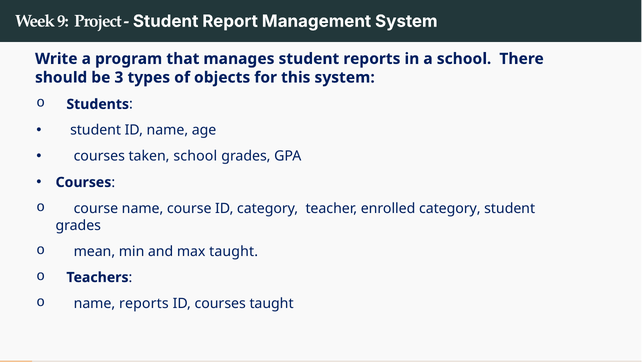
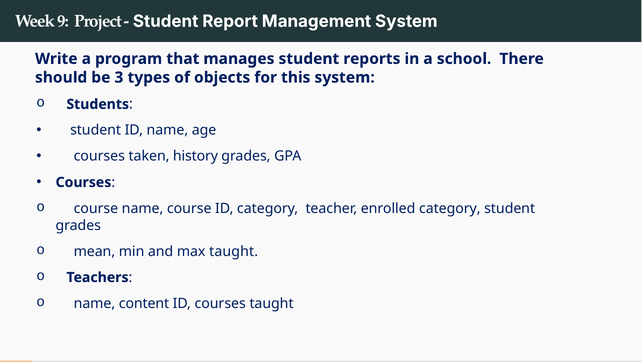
taken school: school -> history
name reports: reports -> content
